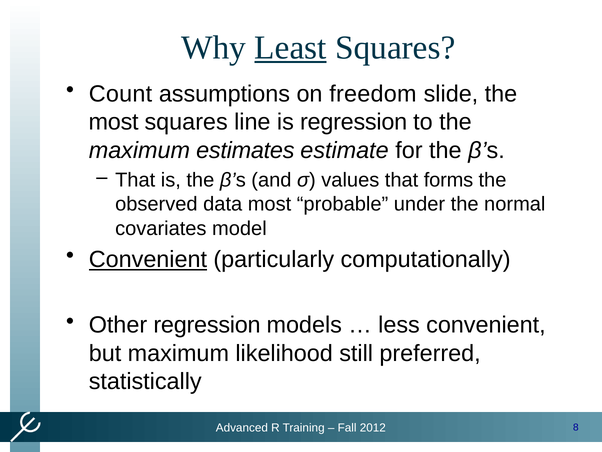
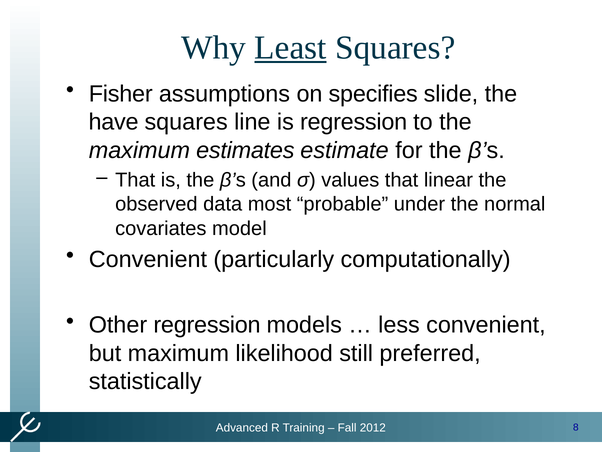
Count: Count -> Fisher
freedom: freedom -> specifies
most at (114, 122): most -> have
forms: forms -> linear
Convenient at (148, 259) underline: present -> none
